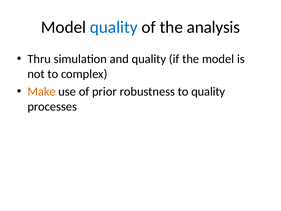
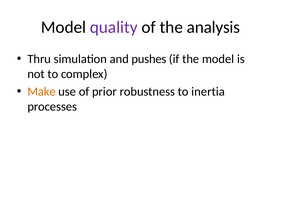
quality at (114, 27) colour: blue -> purple
and quality: quality -> pushes
to quality: quality -> inertia
